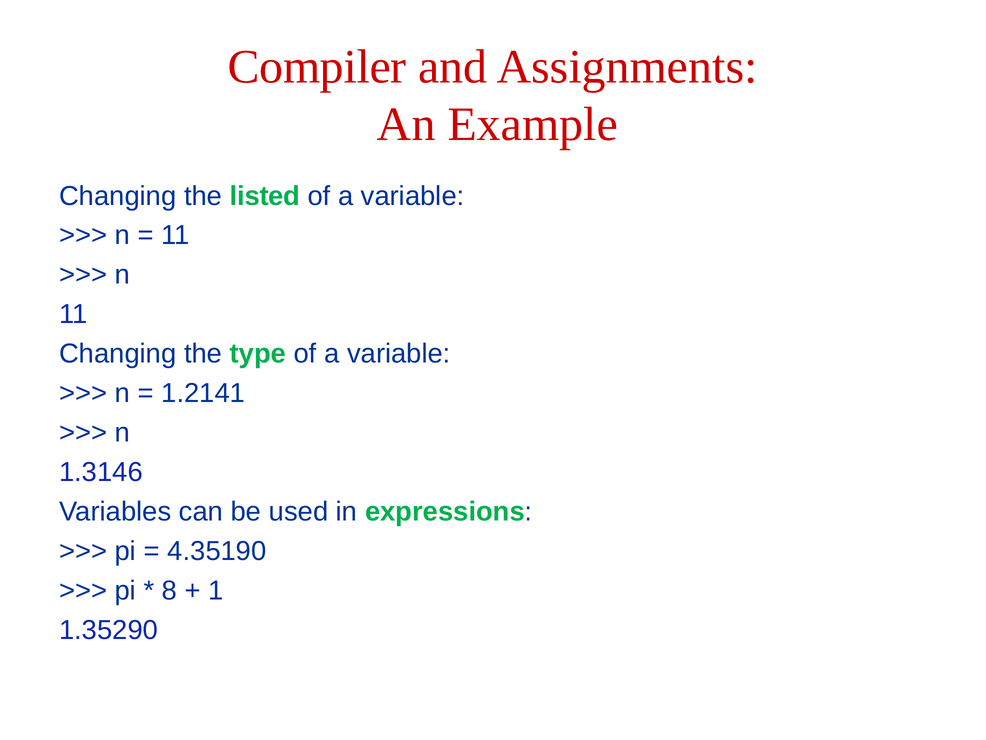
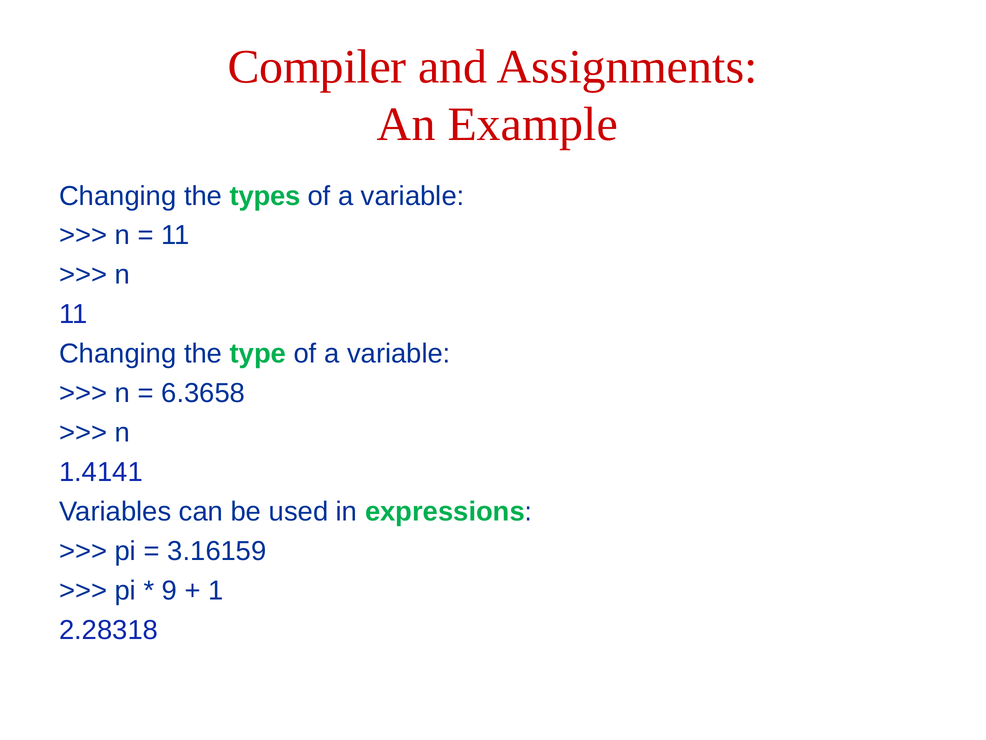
listed: listed -> types
1.2141: 1.2141 -> 6.3658
1.3146: 1.3146 -> 1.4141
4.35190: 4.35190 -> 3.16159
8: 8 -> 9
1.35290: 1.35290 -> 2.28318
